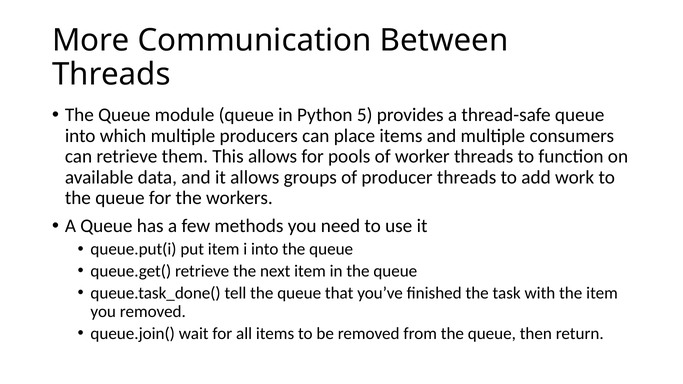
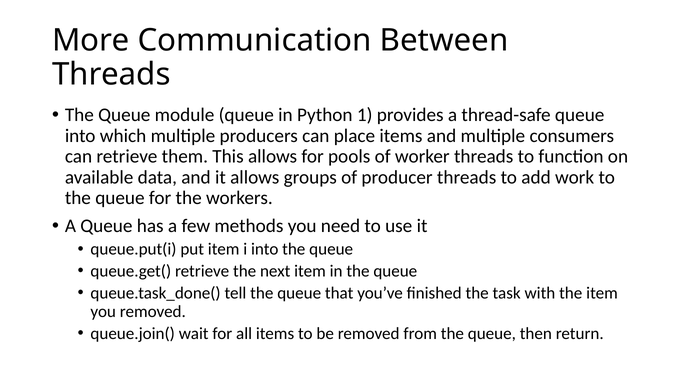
5: 5 -> 1
